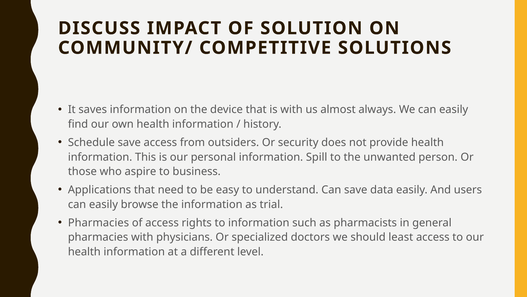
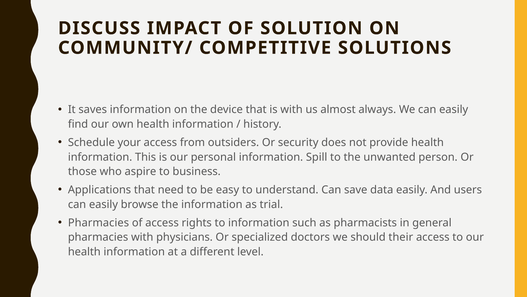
Schedule save: save -> your
least: least -> their
